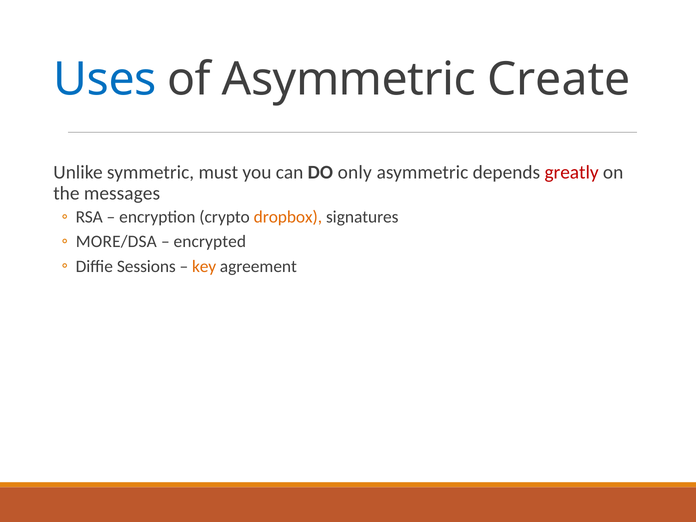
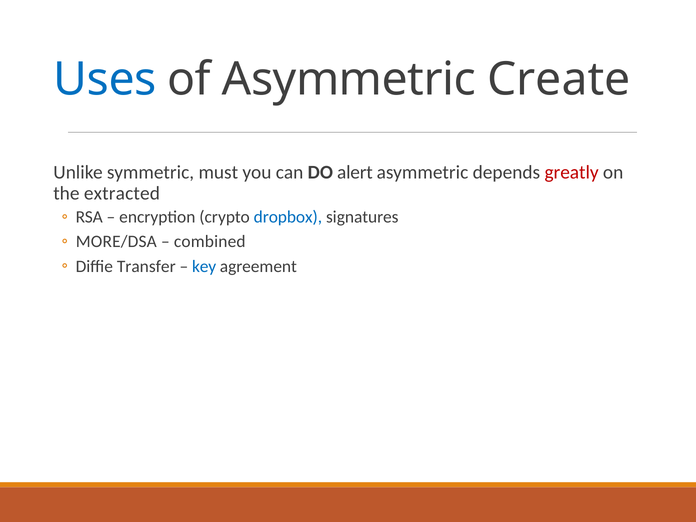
only: only -> alert
messages: messages -> extracted
dropbox colour: orange -> blue
encrypted: encrypted -> combined
Sessions: Sessions -> Transfer
key colour: orange -> blue
